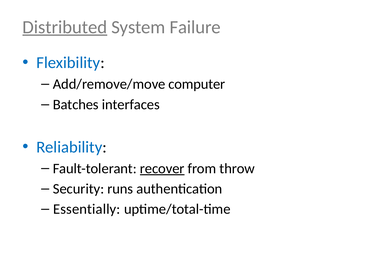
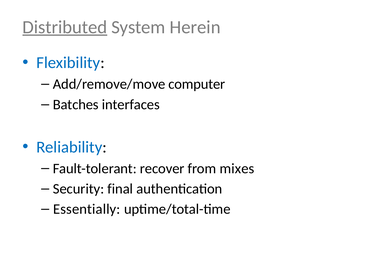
Failure: Failure -> Herein
recover underline: present -> none
throw: throw -> mixes
runs: runs -> final
